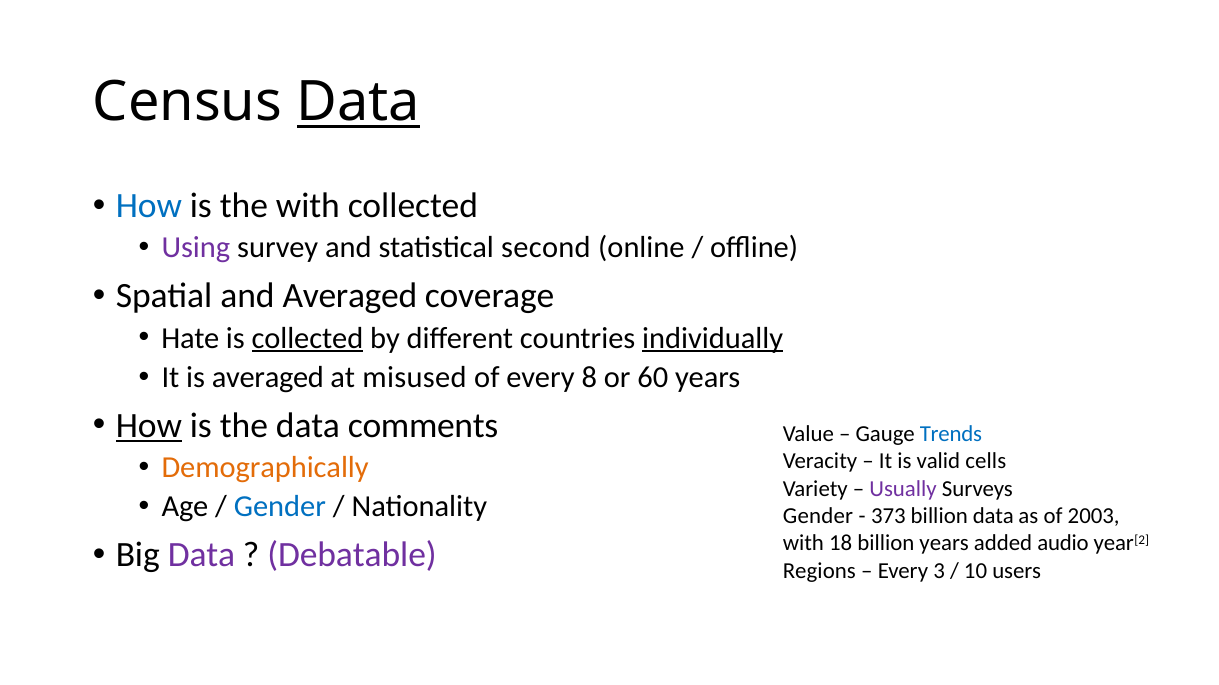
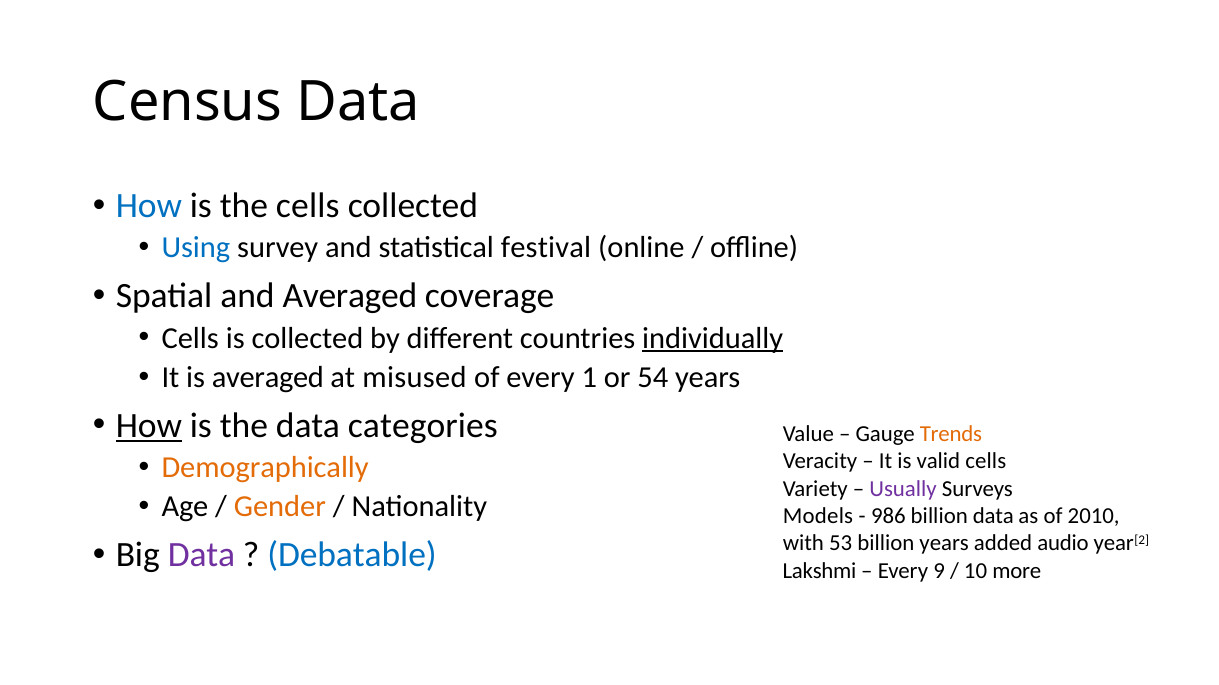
Data at (358, 102) underline: present -> none
the with: with -> cells
Using colour: purple -> blue
second: second -> festival
Hate at (190, 338): Hate -> Cells
collected at (307, 338) underline: present -> none
8: 8 -> 1
60: 60 -> 54
comments: comments -> categories
Trends colour: blue -> orange
Gender at (280, 507) colour: blue -> orange
Gender at (818, 517): Gender -> Models
373: 373 -> 986
2003: 2003 -> 2010
18: 18 -> 53
Debatable colour: purple -> blue
Regions: Regions -> Lakshmi
3: 3 -> 9
users: users -> more
